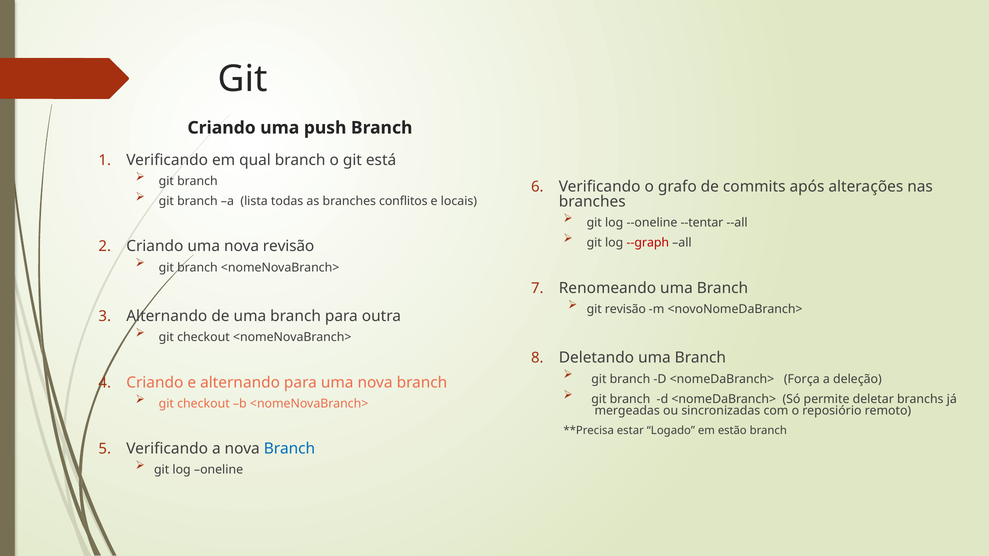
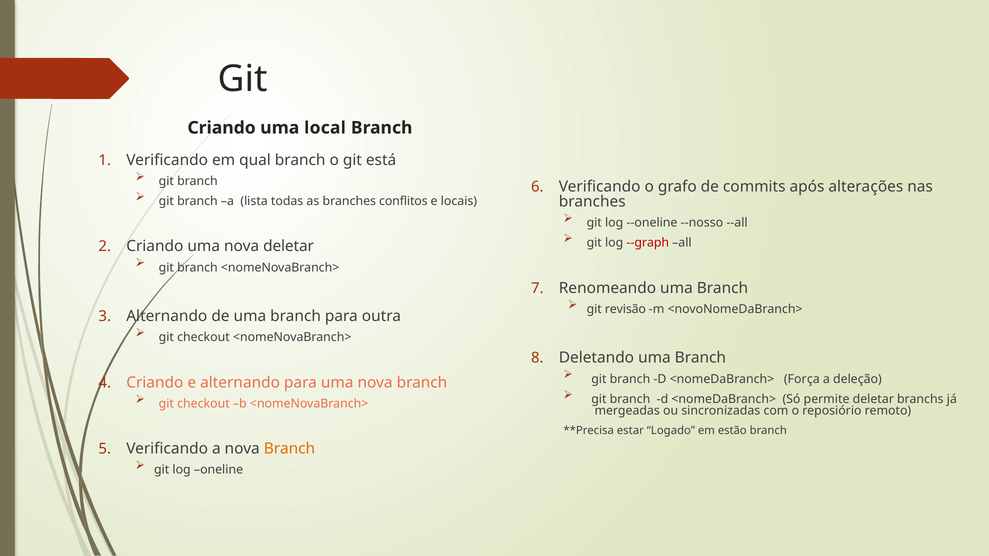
push: push -> local
--tentar: --tentar -> --nosso
nova revisão: revisão -> deletar
Branch at (289, 449) colour: blue -> orange
